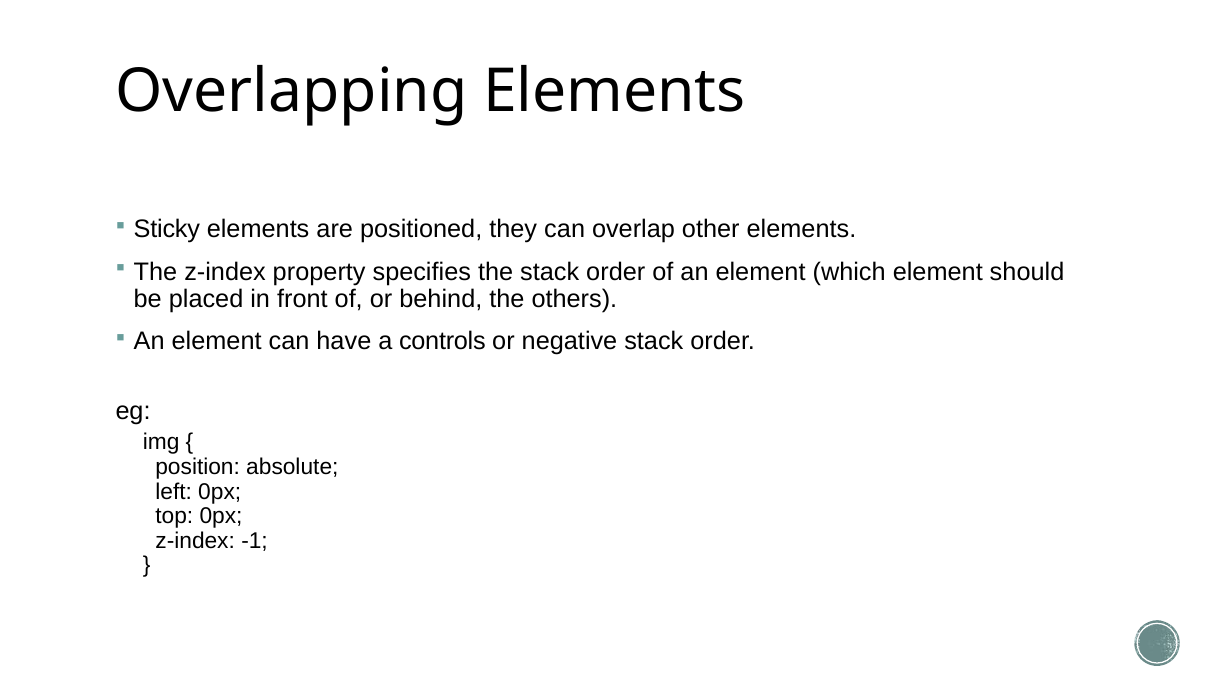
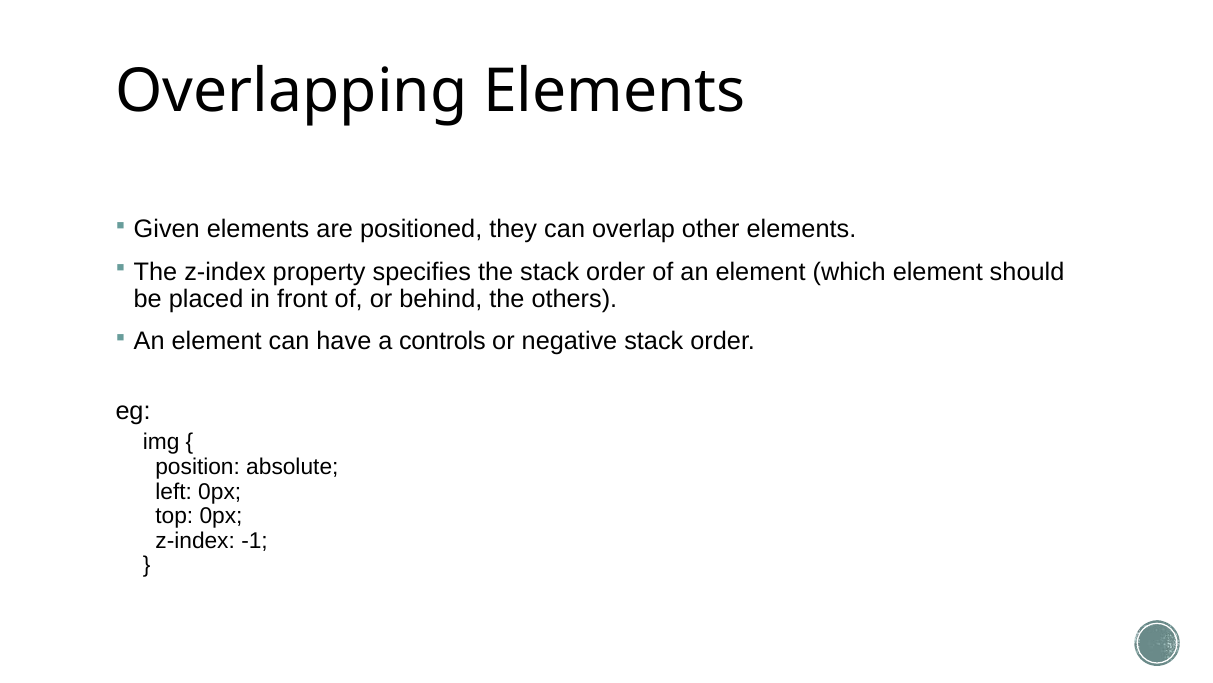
Sticky: Sticky -> Given
